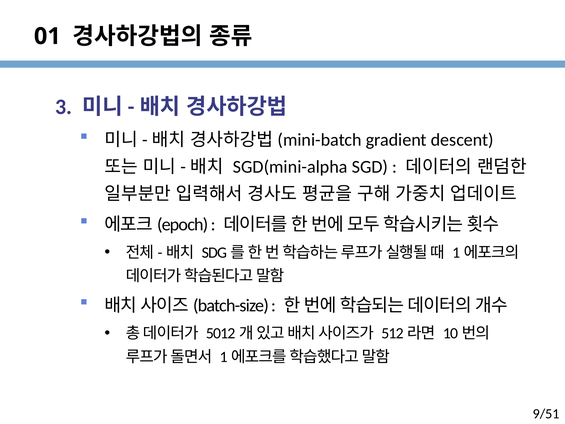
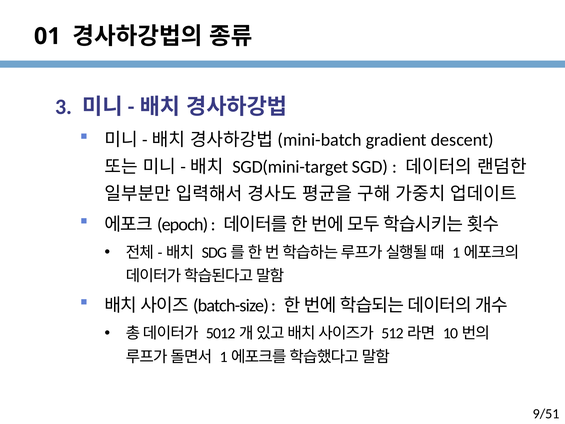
SGD(mini-alpha: SGD(mini-alpha -> SGD(mini-target
